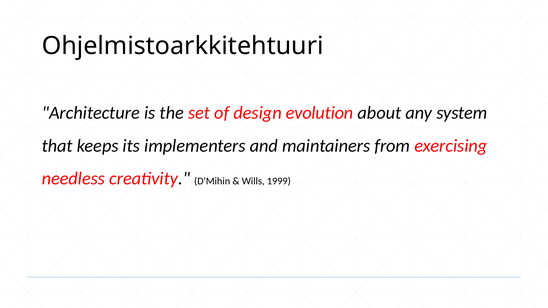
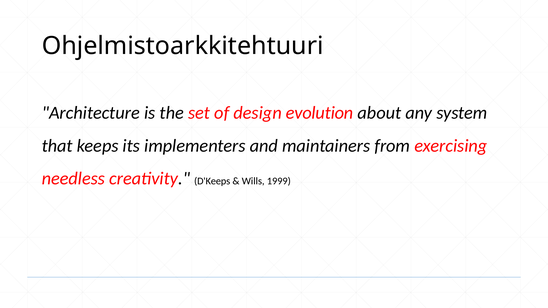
D'Mihin: D'Mihin -> D'Keeps
